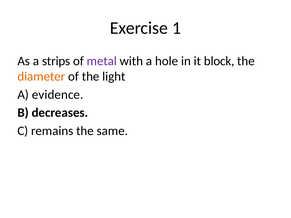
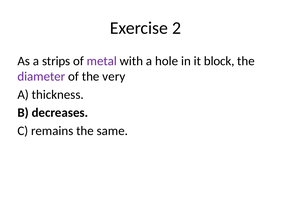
1: 1 -> 2
diameter colour: orange -> purple
light: light -> very
evidence: evidence -> thickness
